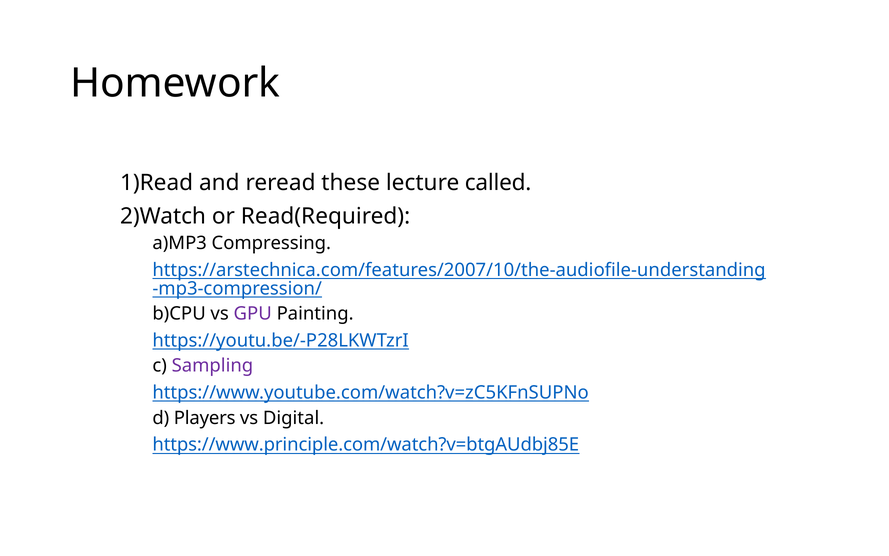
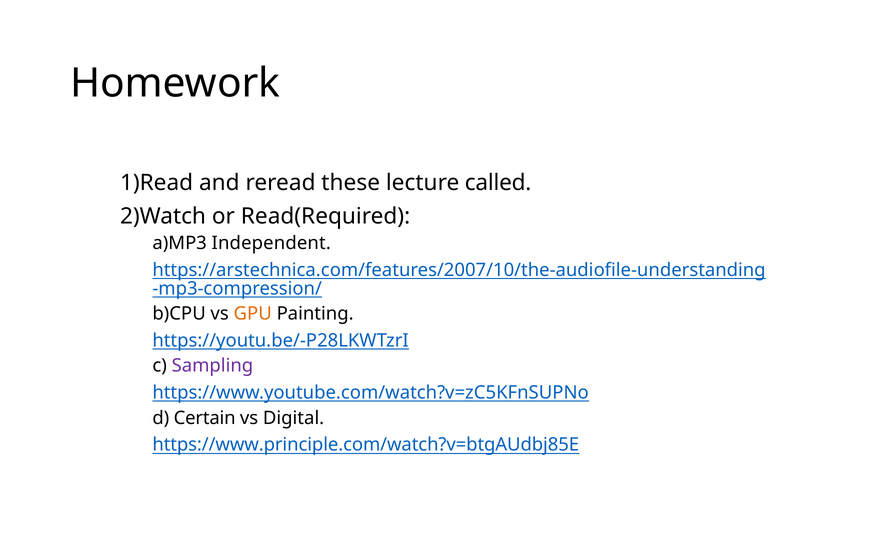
Compressing: Compressing -> Independent
GPU colour: purple -> orange
Players: Players -> Certain
